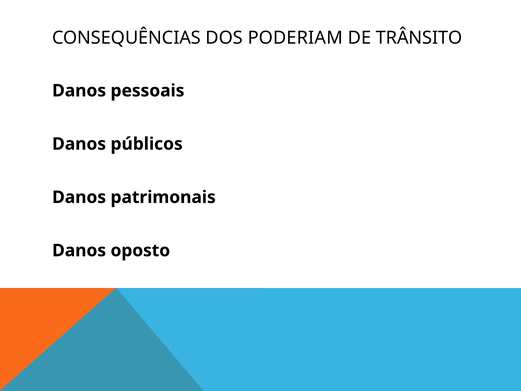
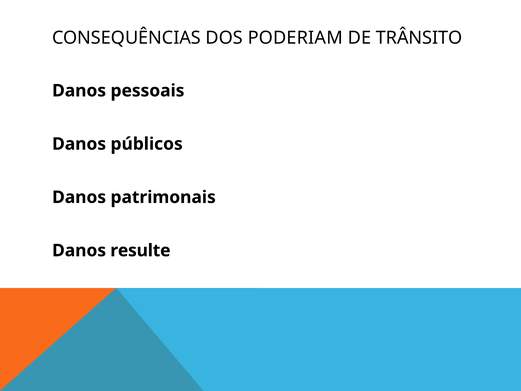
oposto: oposto -> resulte
